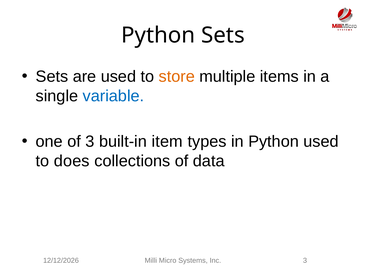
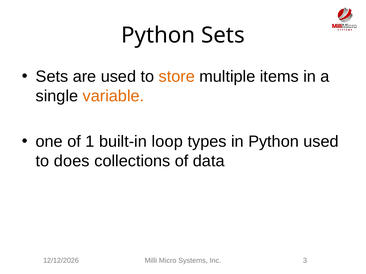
variable colour: blue -> orange
of 3: 3 -> 1
item: item -> loop
